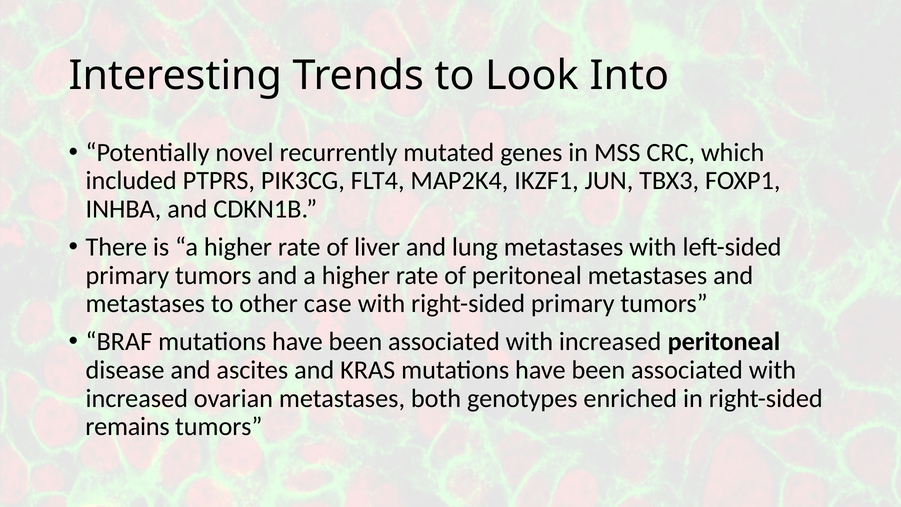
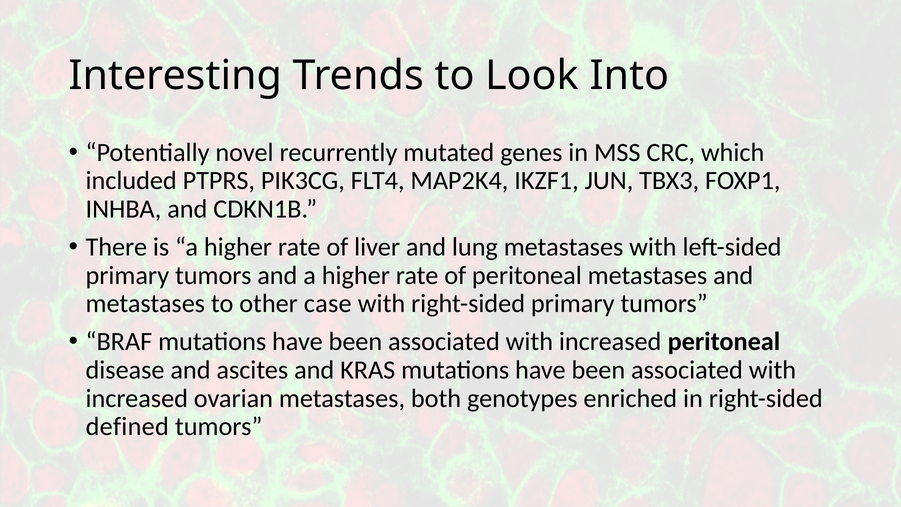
remains: remains -> defined
